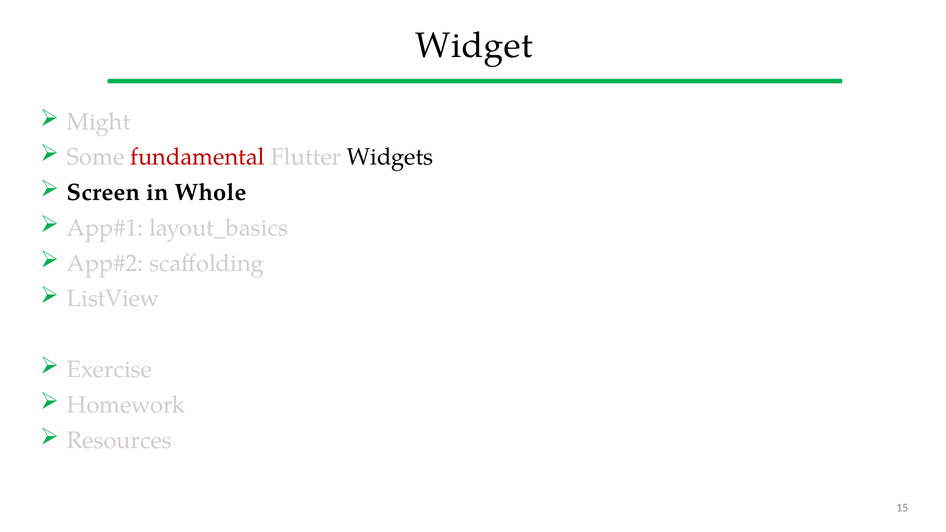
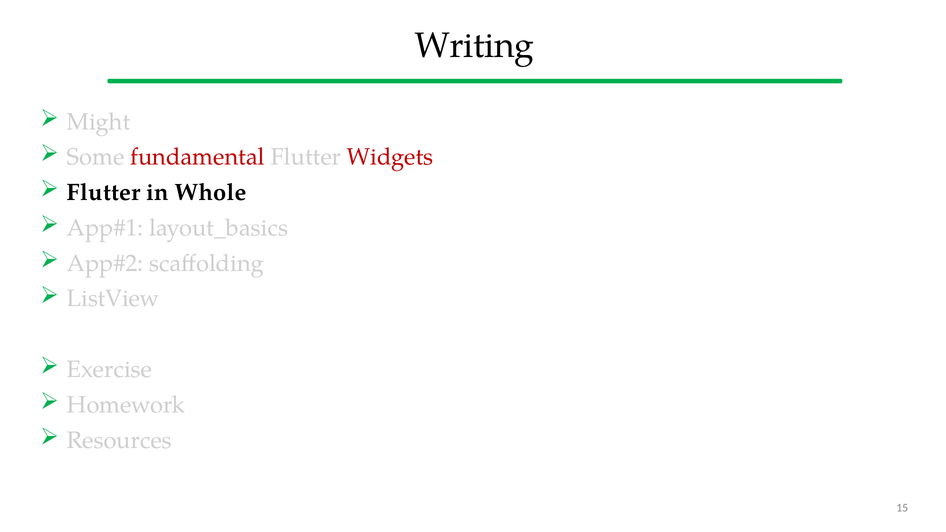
Widget: Widget -> Writing
Widgets colour: black -> red
Screen at (104, 193): Screen -> Flutter
